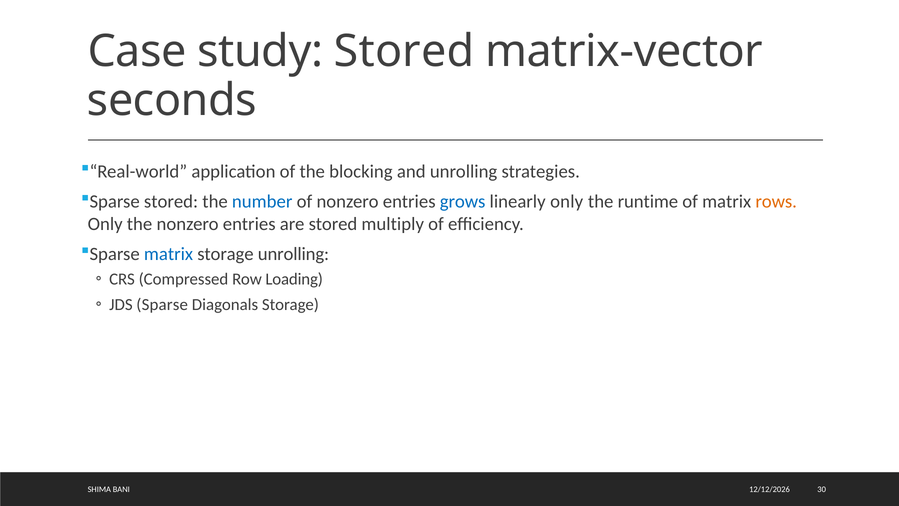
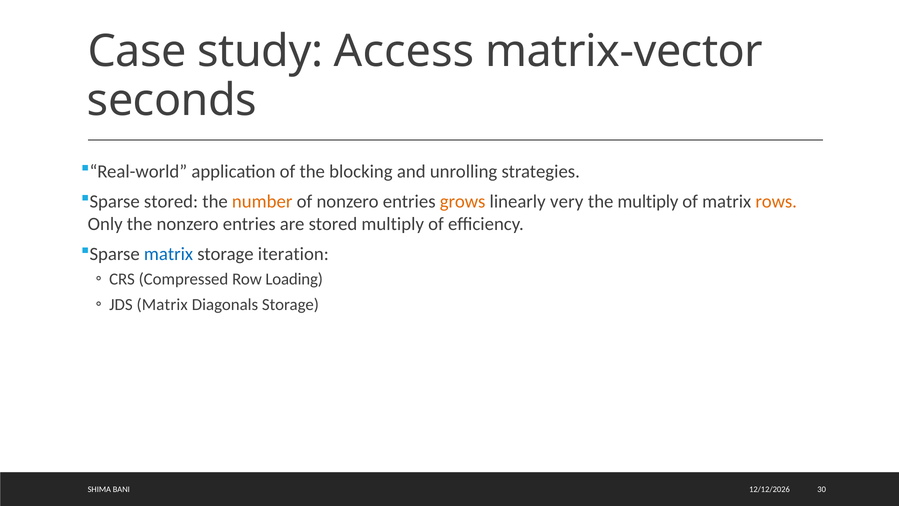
study Stored: Stored -> Access
number colour: blue -> orange
grows colour: blue -> orange
linearly only: only -> very
the runtime: runtime -> multiply
storage unrolling: unrolling -> iteration
JDS Sparse: Sparse -> Matrix
